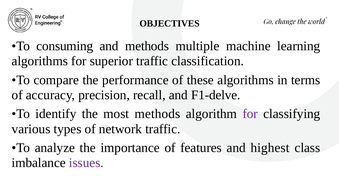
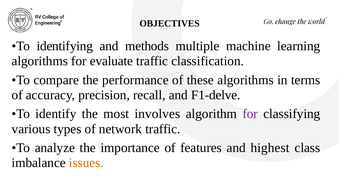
consuming: consuming -> identifying
superior: superior -> evaluate
most methods: methods -> involves
issues colour: purple -> orange
